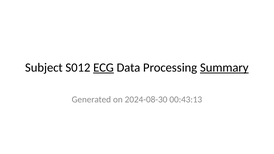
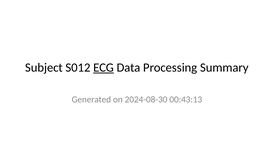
Summary underline: present -> none
